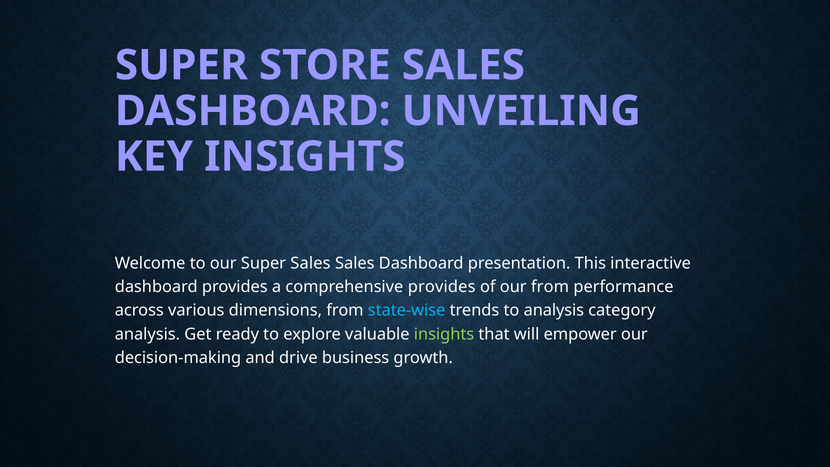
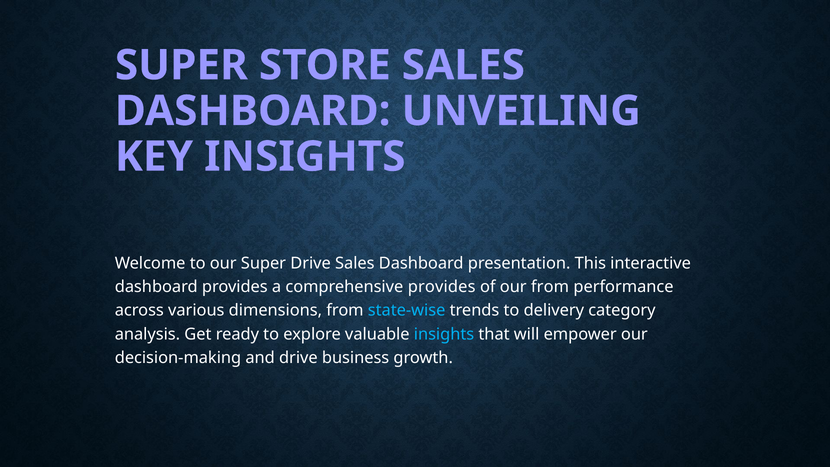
Super Sales: Sales -> Drive
to analysis: analysis -> delivery
insights at (444, 334) colour: light green -> light blue
